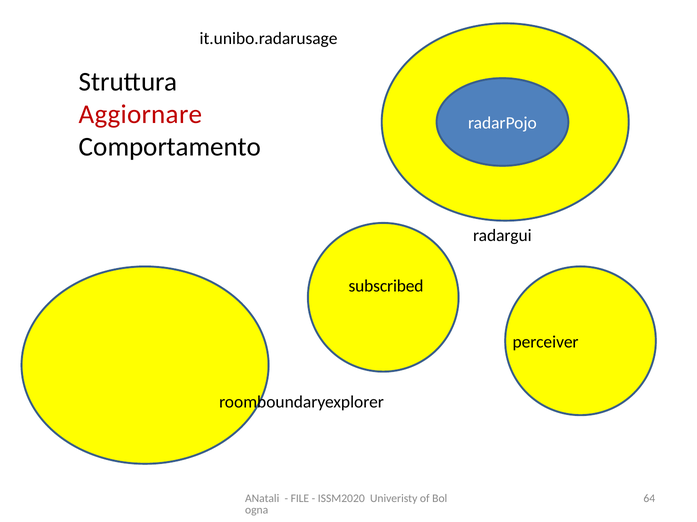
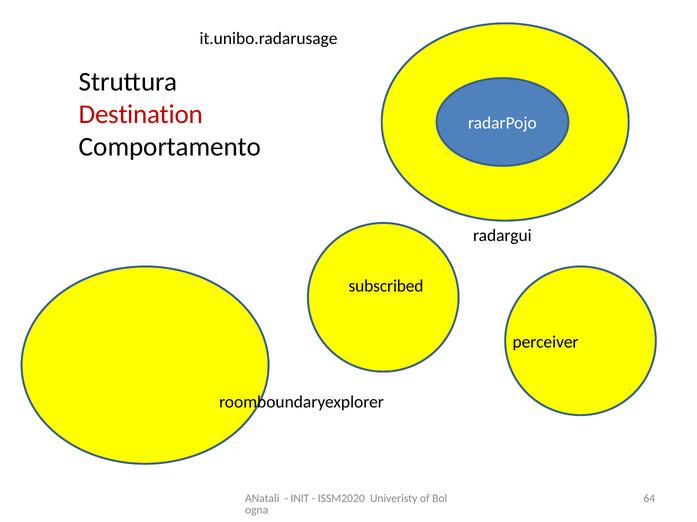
Aggiornare: Aggiornare -> Destination
FILE: FILE -> INIT
